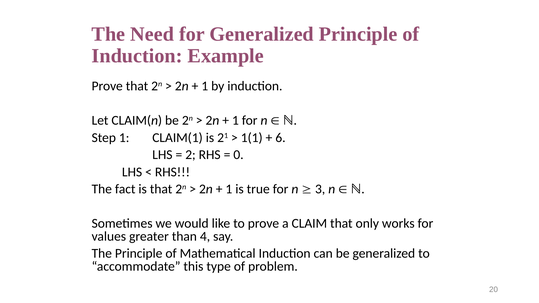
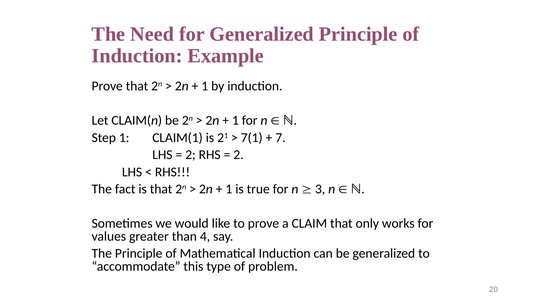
1(1: 1(1 -> 7(1
6: 6 -> 7
0 at (239, 155): 0 -> 2
